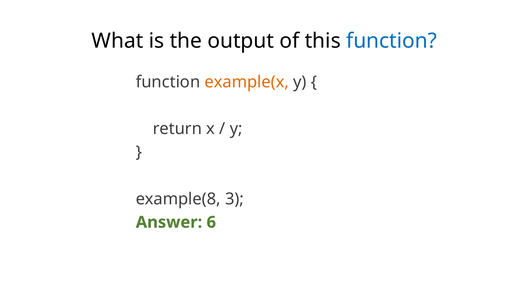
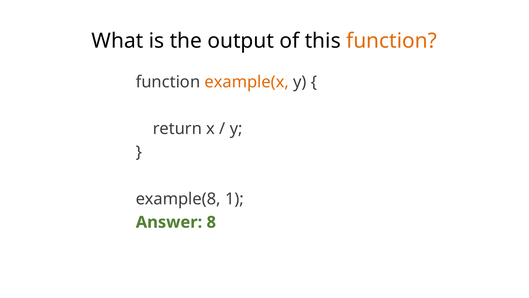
function at (392, 41) colour: blue -> orange
3: 3 -> 1
6: 6 -> 8
